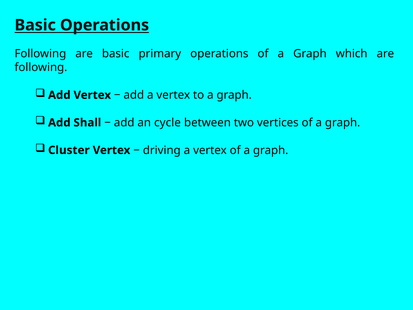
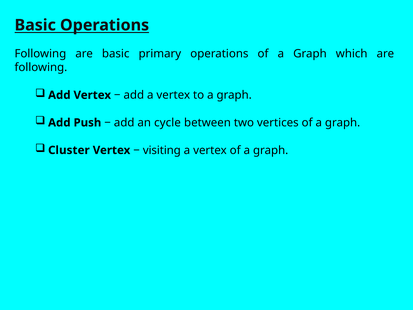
Shall: Shall -> Push
driving: driving -> visiting
